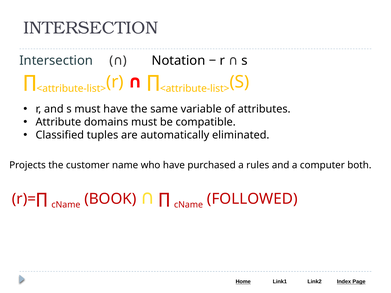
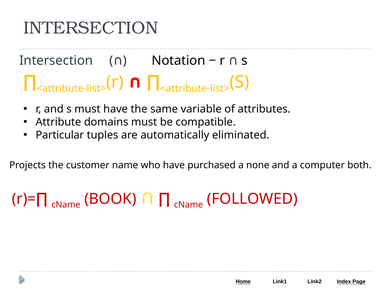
Classified: Classified -> Particular
rules: rules -> none
